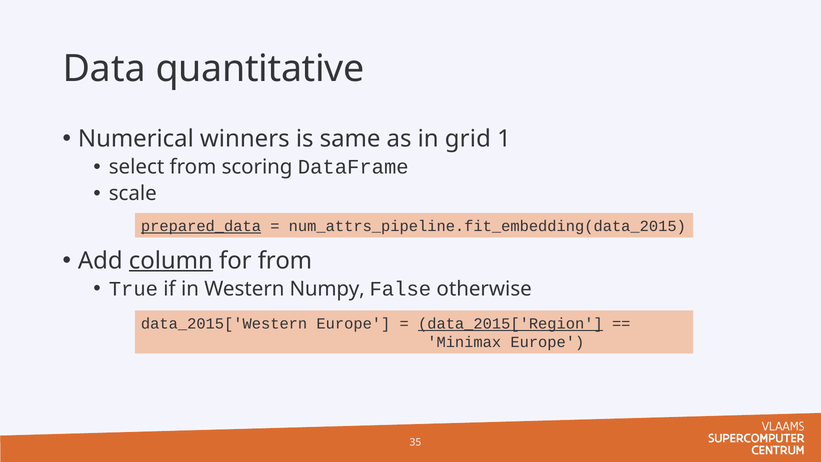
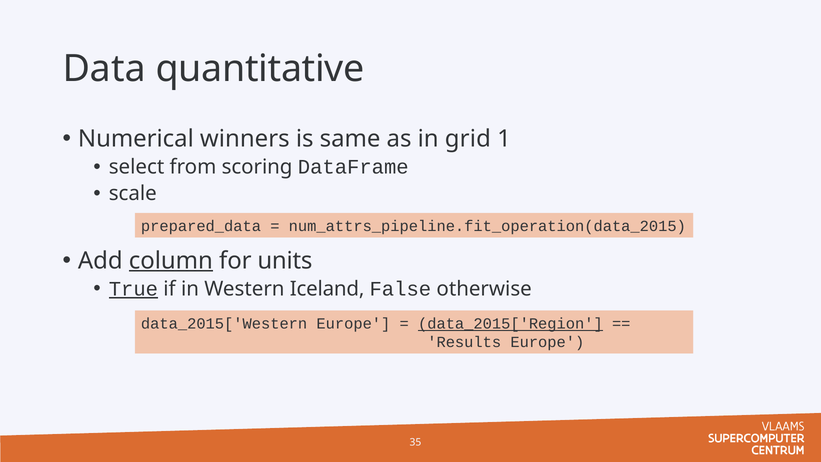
prepared_data underline: present -> none
num_attrs_pipeline.fit_embedding(data_2015: num_attrs_pipeline.fit_embedding(data_2015 -> num_attrs_pipeline.fit_operation(data_2015
for from: from -> units
True underline: none -> present
Numpy: Numpy -> Iceland
Minimax: Minimax -> Results
